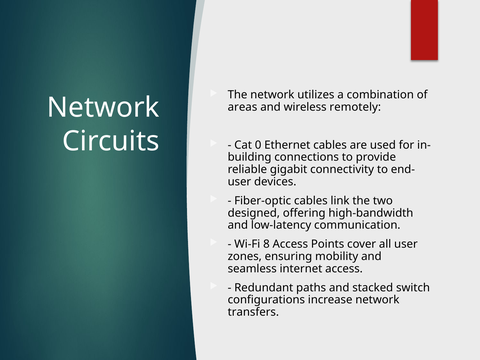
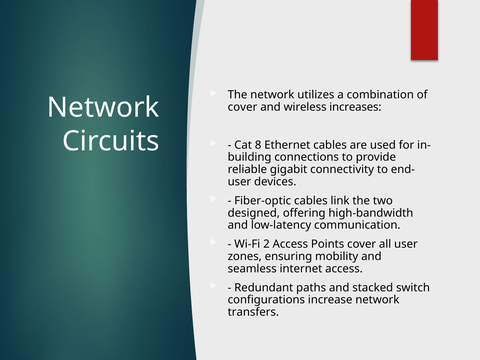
areas at (242, 107): areas -> cover
remotely: remotely -> increases
0: 0 -> 8
8: 8 -> 2
